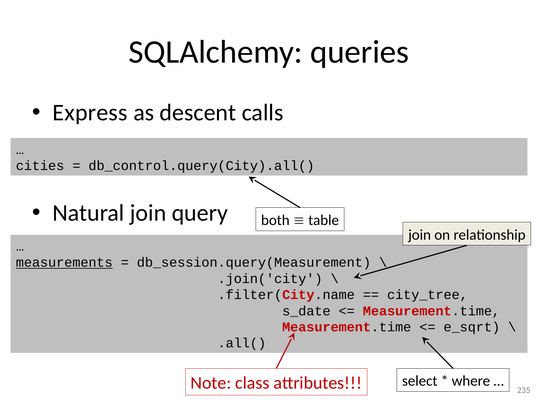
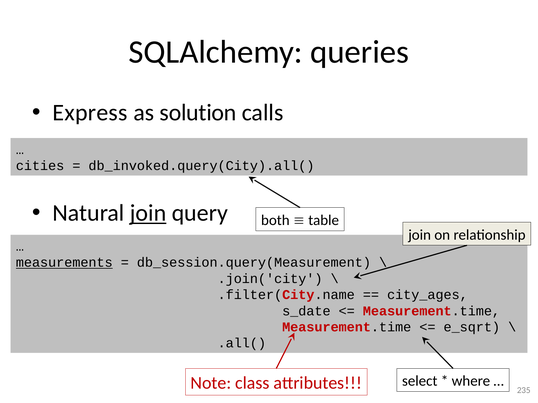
descent: descent -> solution
db_control.query(City).all(: db_control.query(City).all( -> db_invoked.query(City).all(
join at (148, 213) underline: none -> present
city_tree: city_tree -> city_ages
